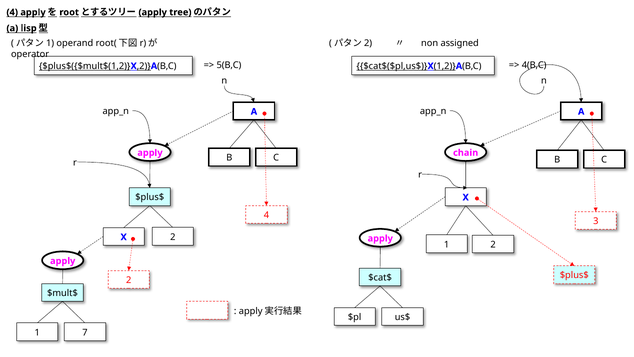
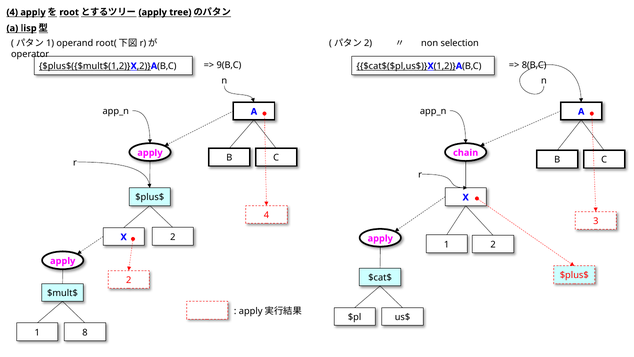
assigned: assigned -> selection
5(B,C: 5(B,C -> 9(B,C
4(B,C: 4(B,C -> 8(B,C
7: 7 -> 8
